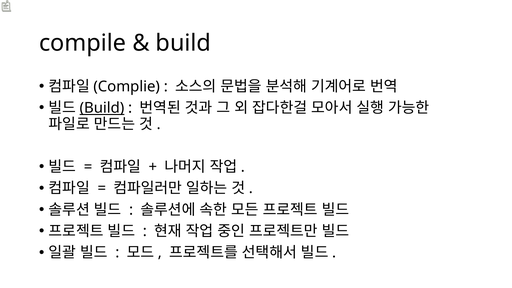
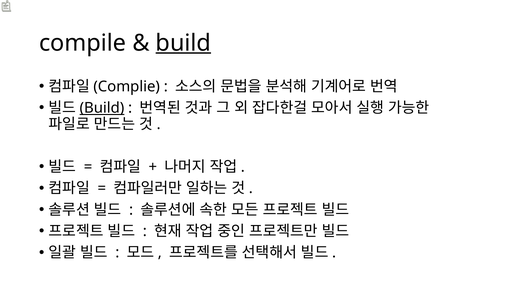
build at (183, 43) underline: none -> present
